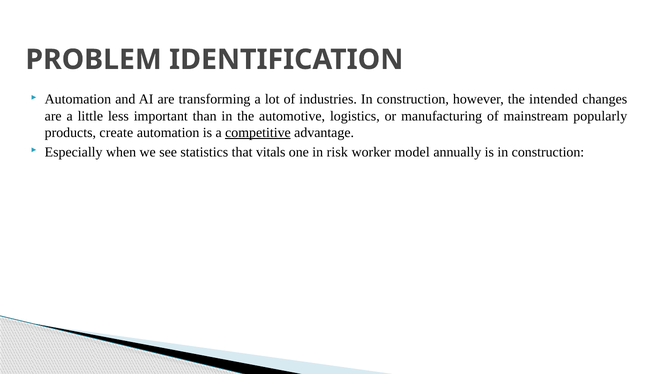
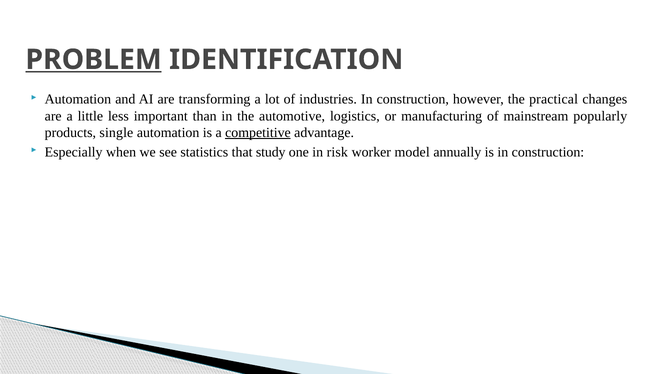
PROBLEM underline: none -> present
intended: intended -> practical
create: create -> single
vitals: vitals -> study
